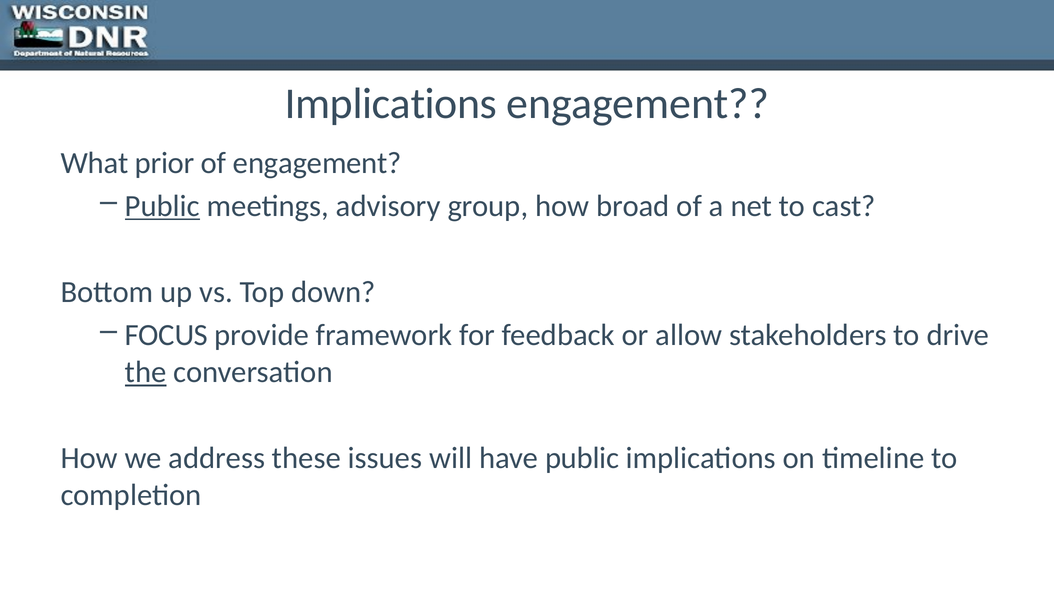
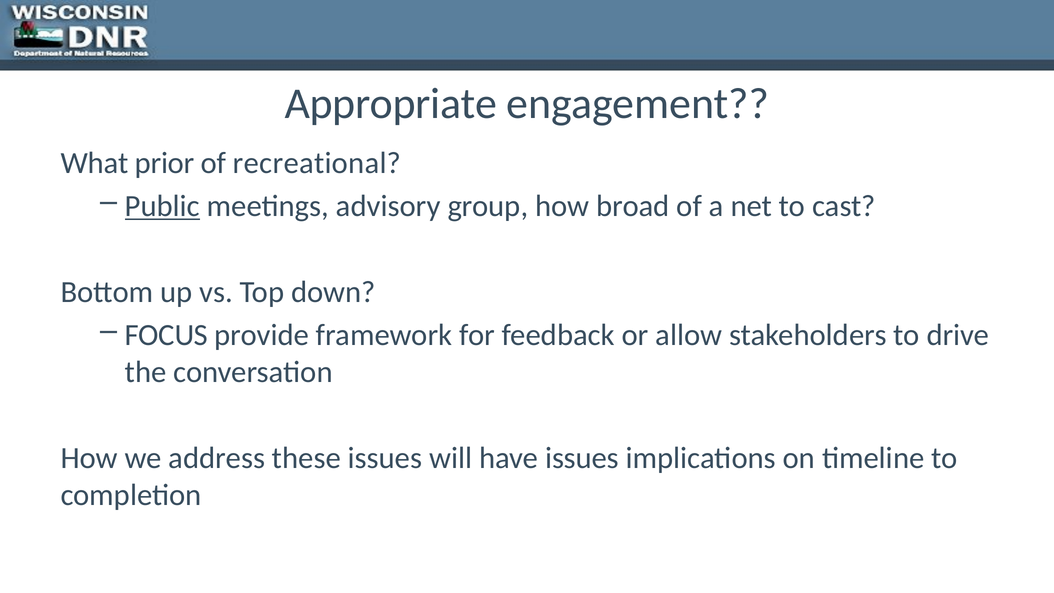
Implications at (391, 104): Implications -> Appropriate
of engagement: engagement -> recreational
the underline: present -> none
have public: public -> issues
